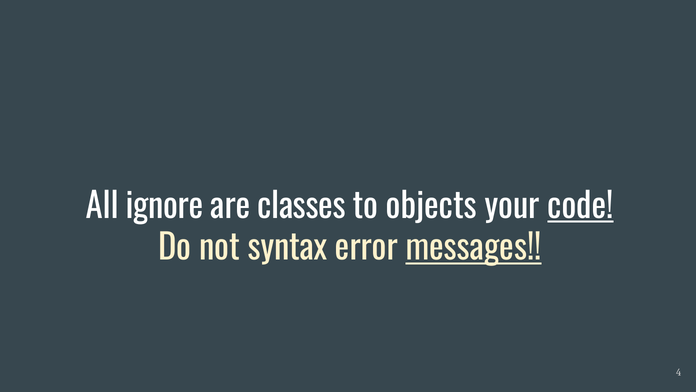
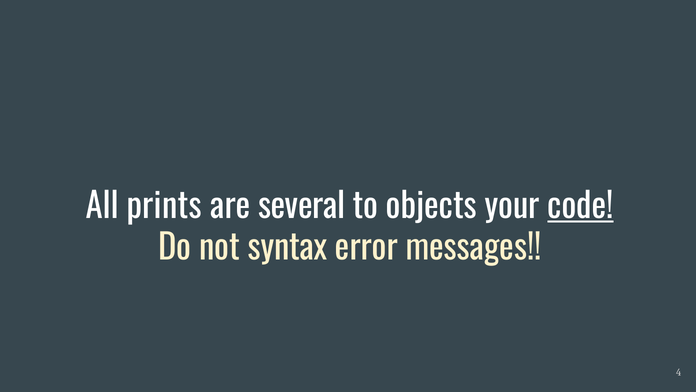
ignore: ignore -> prints
classes: classes -> several
messages underline: present -> none
